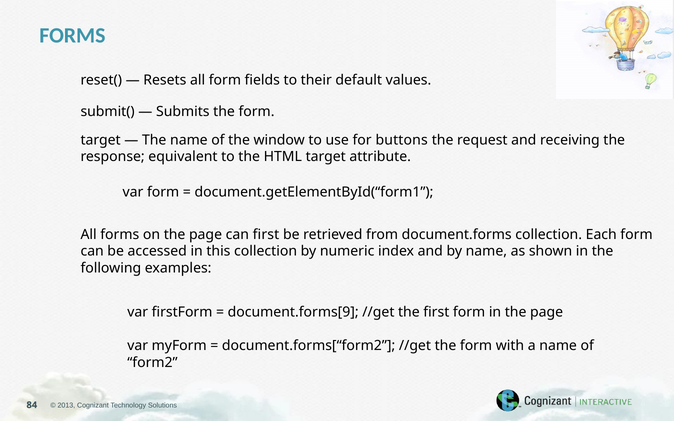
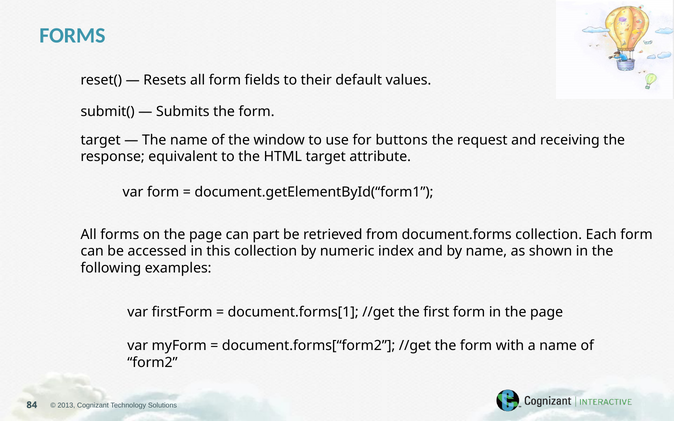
can first: first -> part
document.forms[9: document.forms[9 -> document.forms[1
